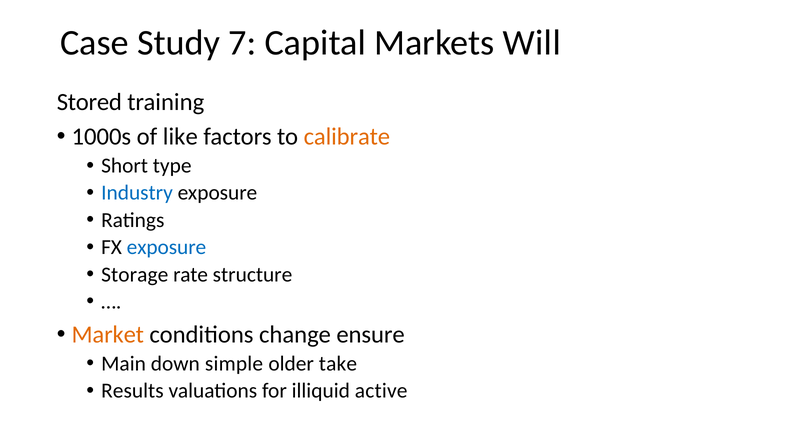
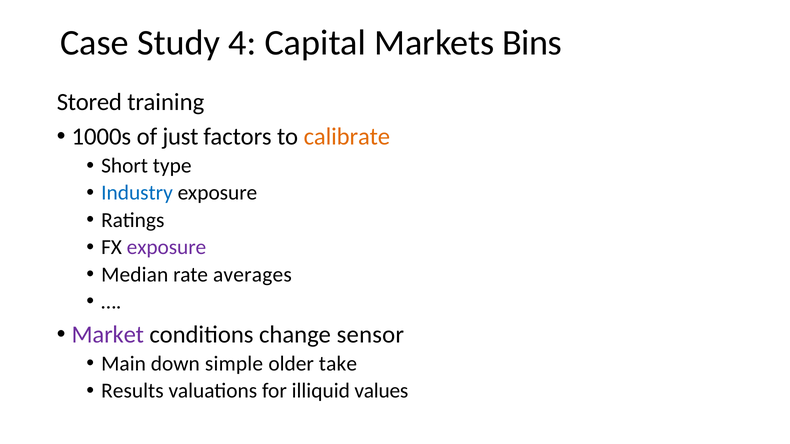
7: 7 -> 4
Will: Will -> Bins
like: like -> just
exposure at (166, 247) colour: blue -> purple
Storage: Storage -> Median
structure: structure -> averages
Market colour: orange -> purple
ensure: ensure -> sensor
active: active -> values
